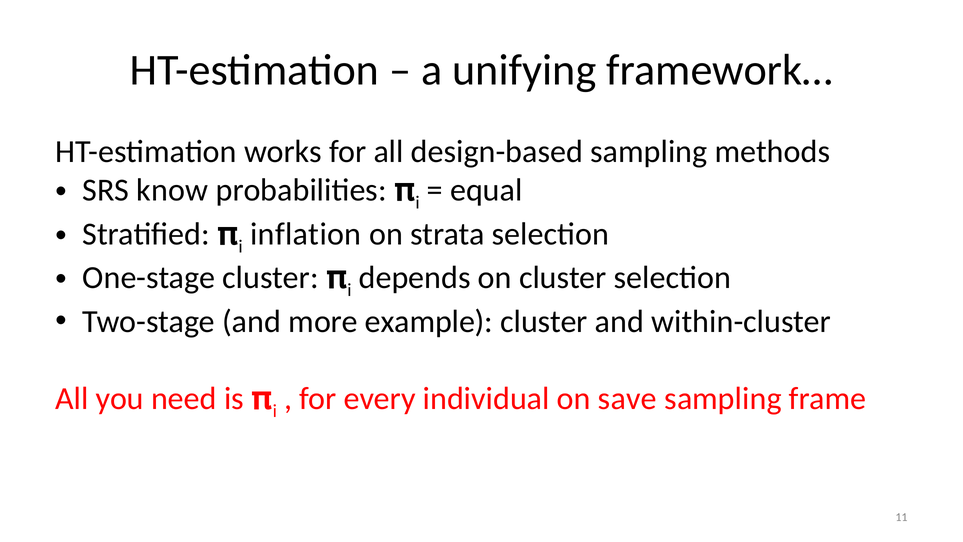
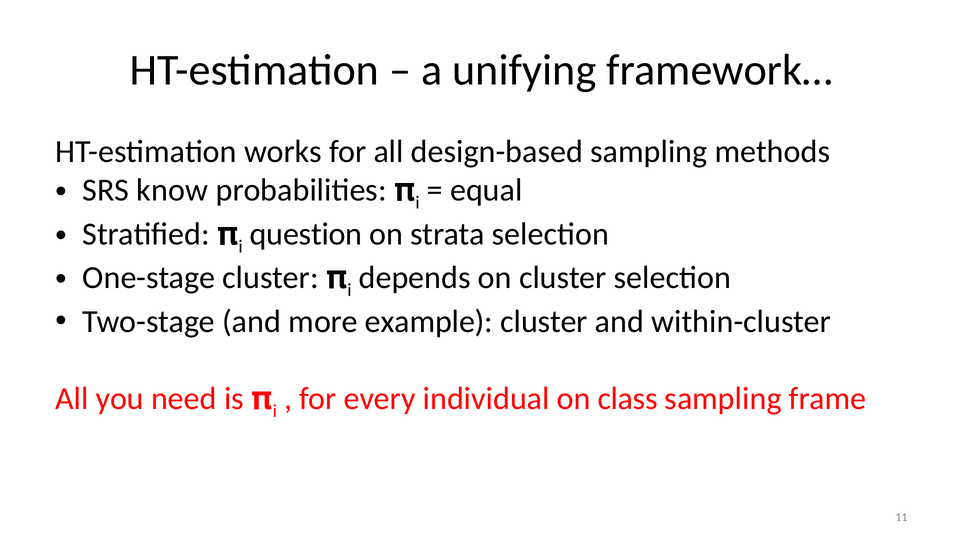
inflation: inflation -> question
save: save -> class
